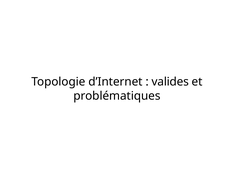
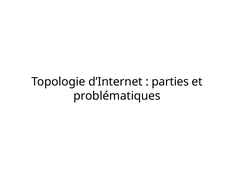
valides: valides -> parties
